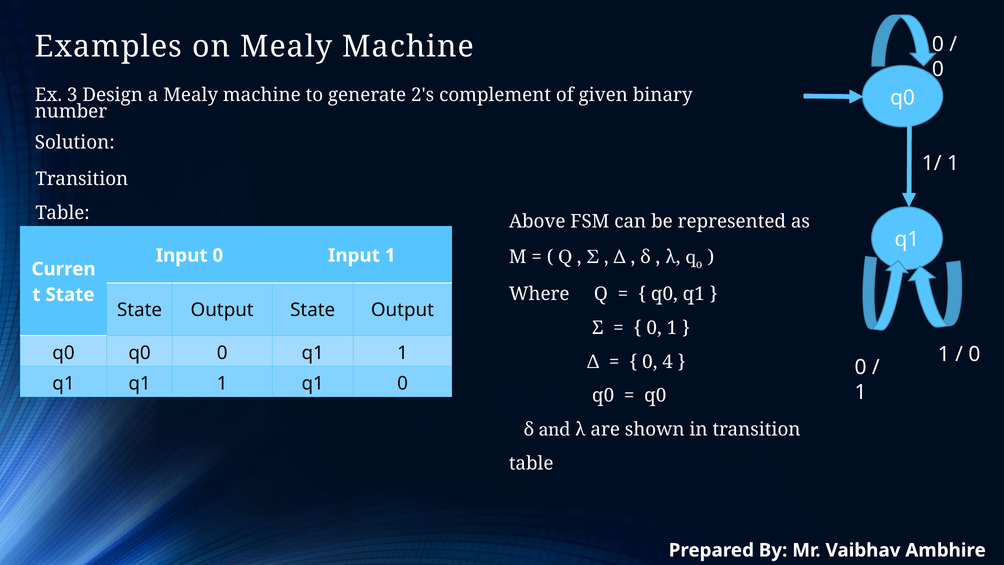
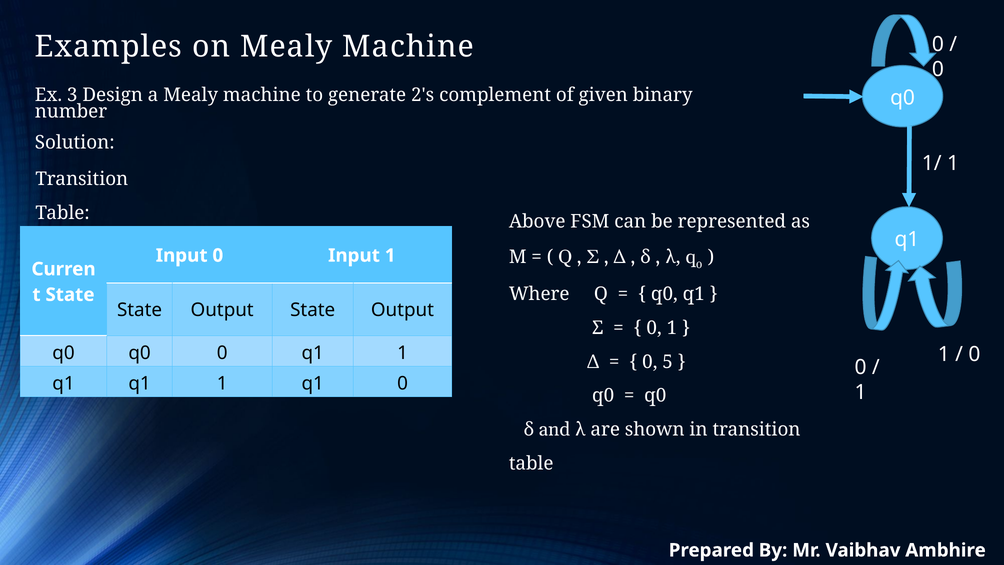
4: 4 -> 5
